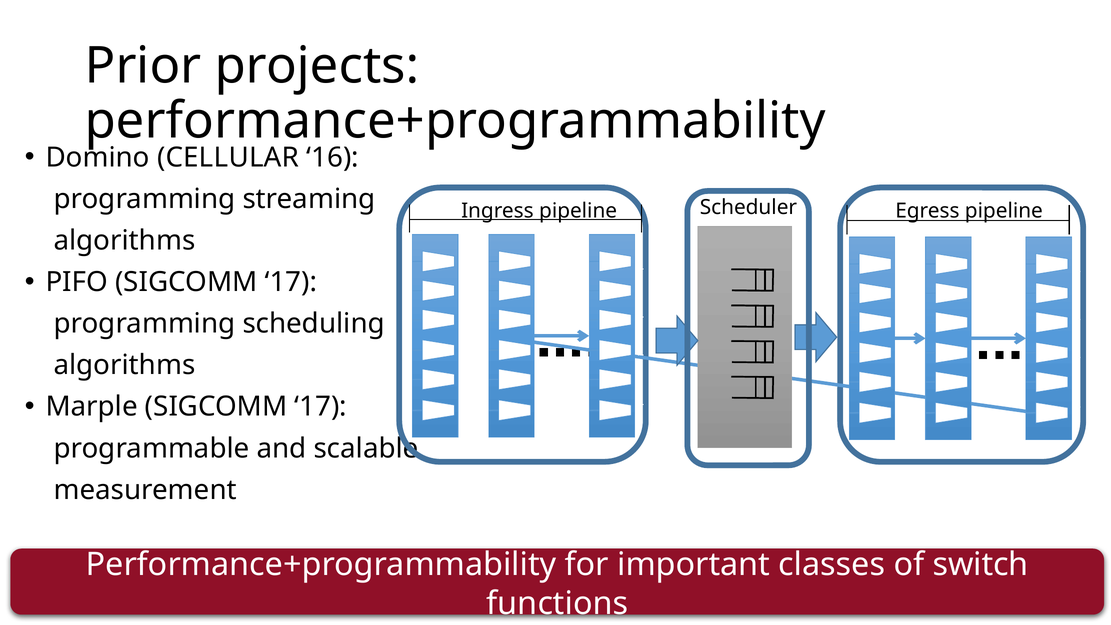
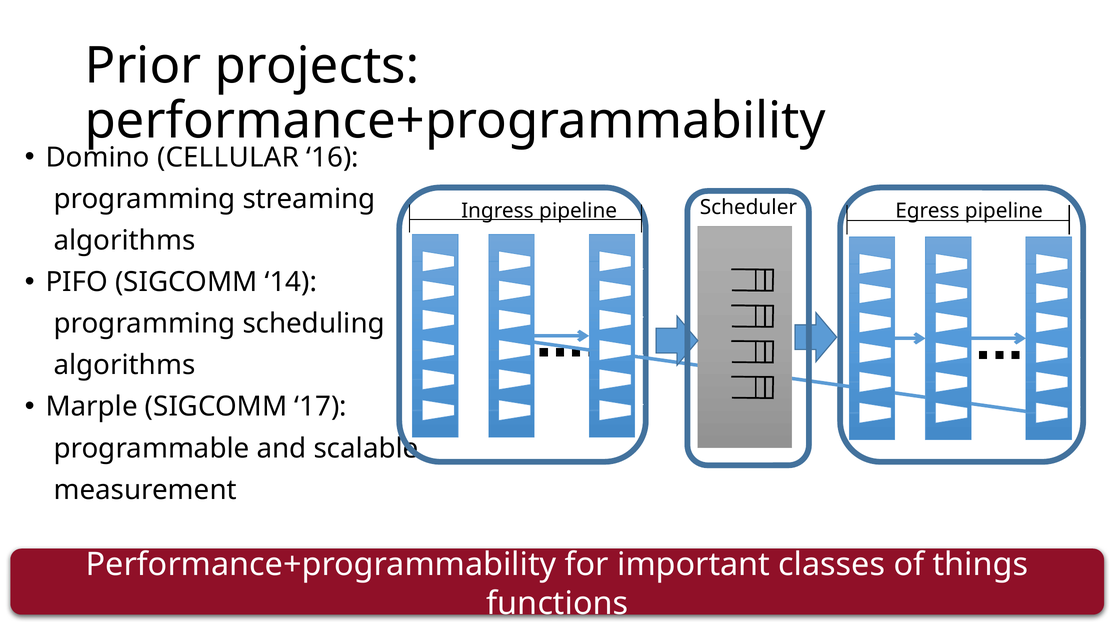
PIFO SIGCOMM 17: 17 -> 14
switch: switch -> things
